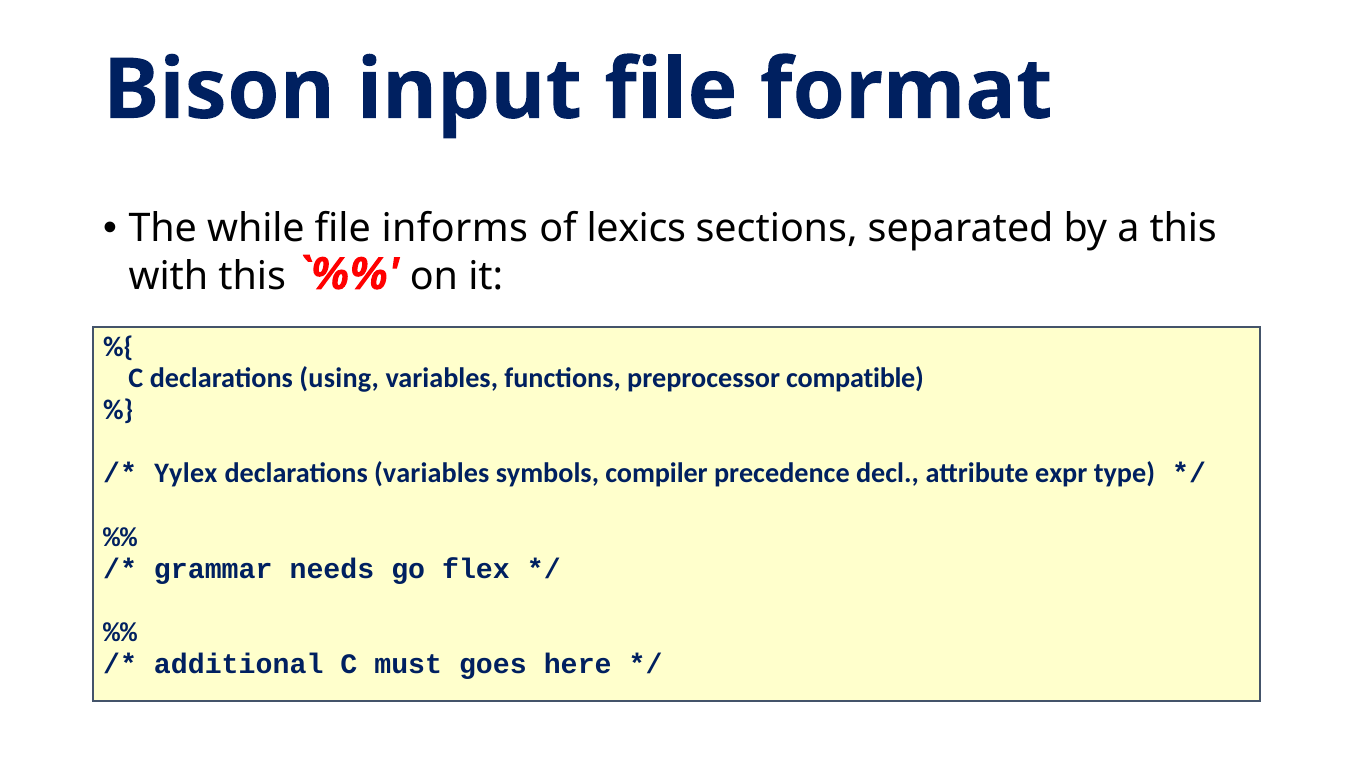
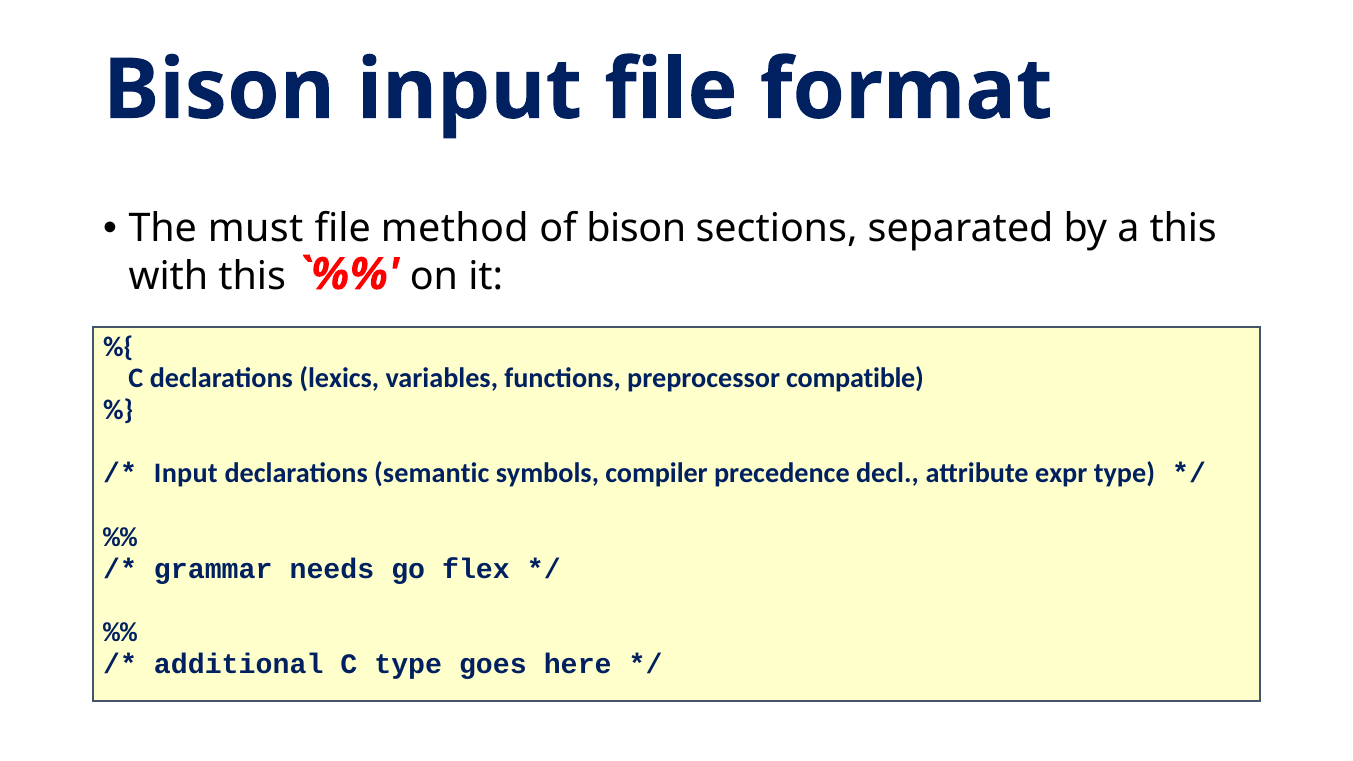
while: while -> must
informs: informs -> method
of lexics: lexics -> bison
using: using -> lexics
Yylex at (186, 473): Yylex -> Input
declarations variables: variables -> semantic
C must: must -> type
